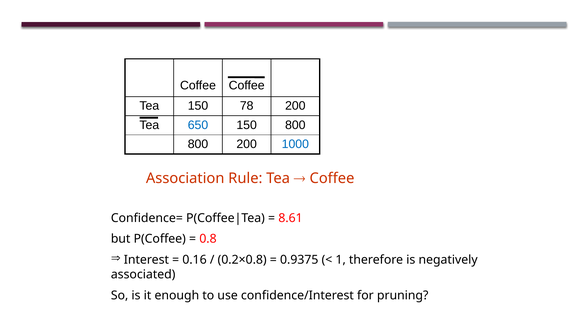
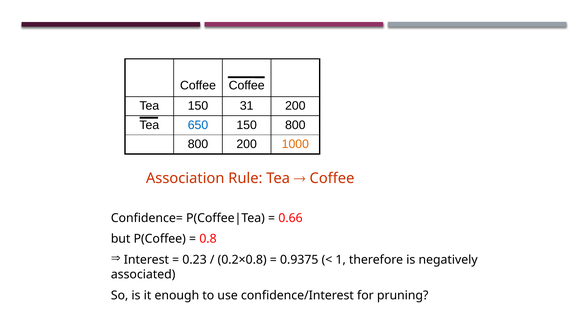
78: 78 -> 31
1000 colour: blue -> orange
8.61: 8.61 -> 0.66
0.16: 0.16 -> 0.23
